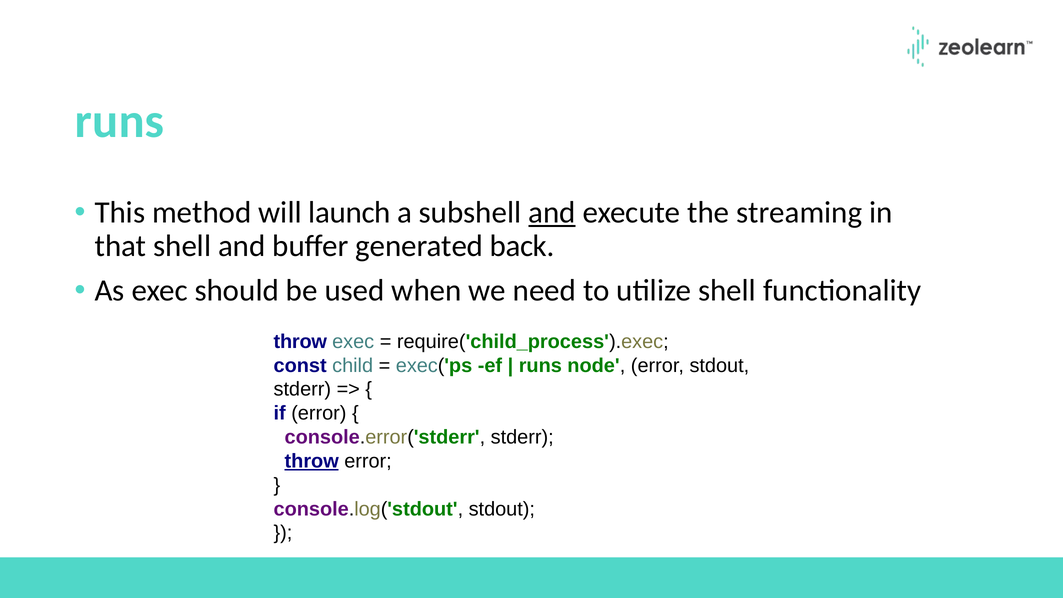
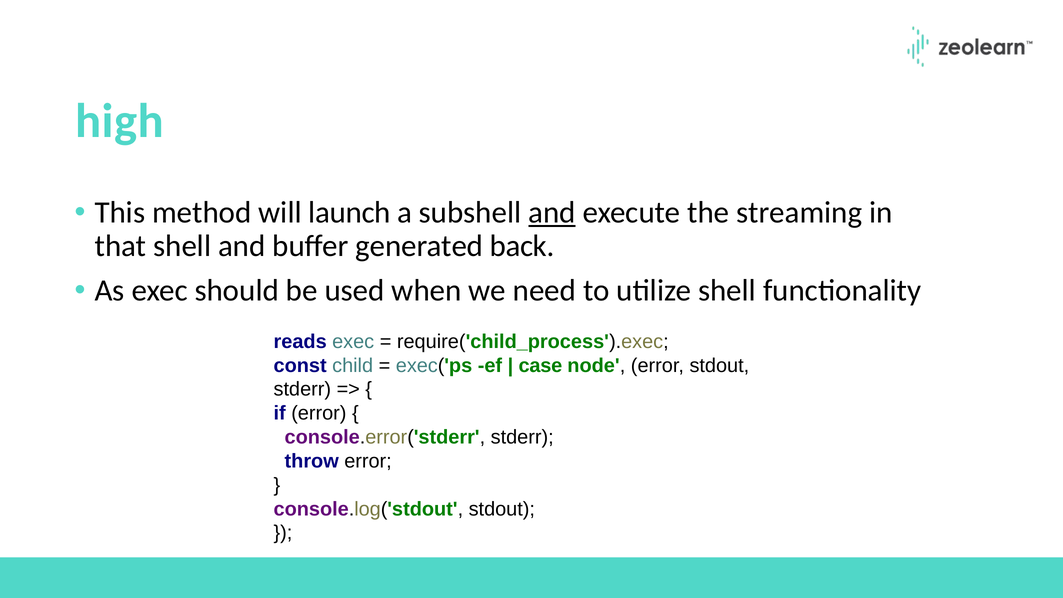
runs at (120, 121): runs -> high
throw at (300, 341): throw -> reads
runs at (540, 365): runs -> case
throw at (312, 461) underline: present -> none
